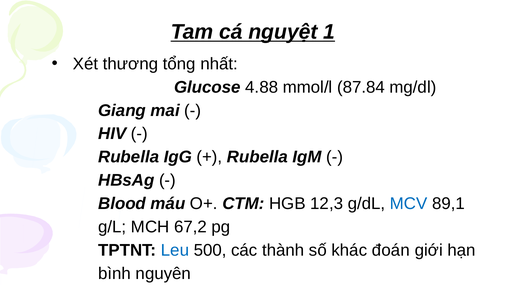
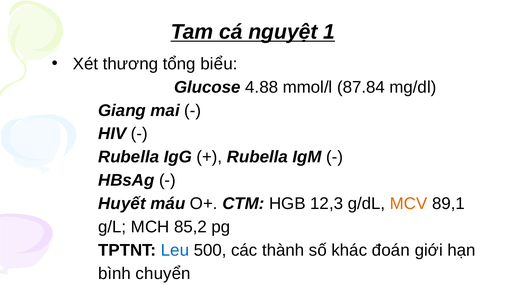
nhất: nhất -> biểu
Blood: Blood -> Huyết
MCV colour: blue -> orange
67,2: 67,2 -> 85,2
nguyên: nguyên -> chuyển
